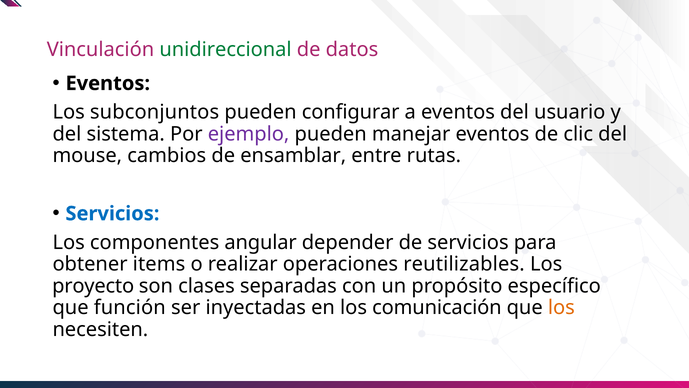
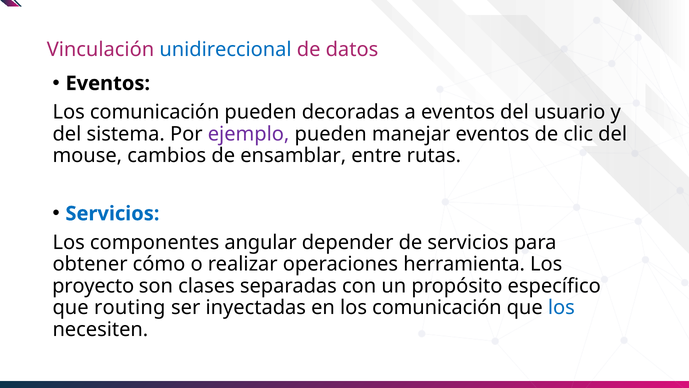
unidireccional colour: green -> blue
subconjuntos at (155, 112): subconjuntos -> comunicación
configurar: configurar -> decoradas
items: items -> cómo
reutilizables: reutilizables -> herramienta
función: función -> routing
los at (561, 307) colour: orange -> blue
